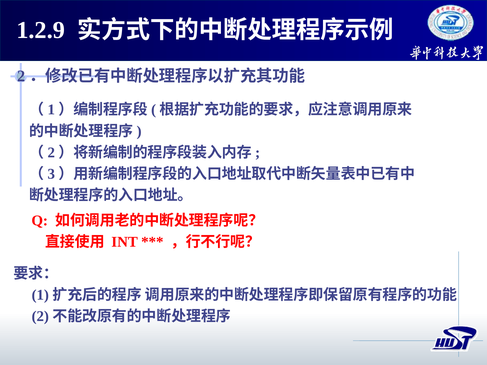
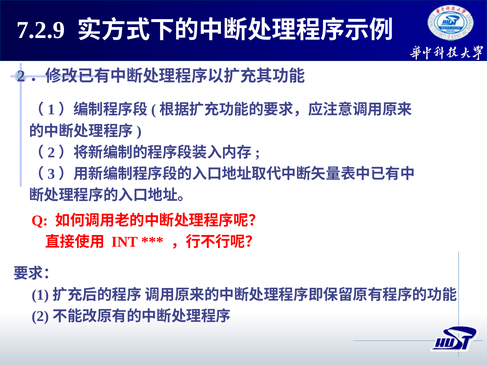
1.2.9: 1.2.9 -> 7.2.9
